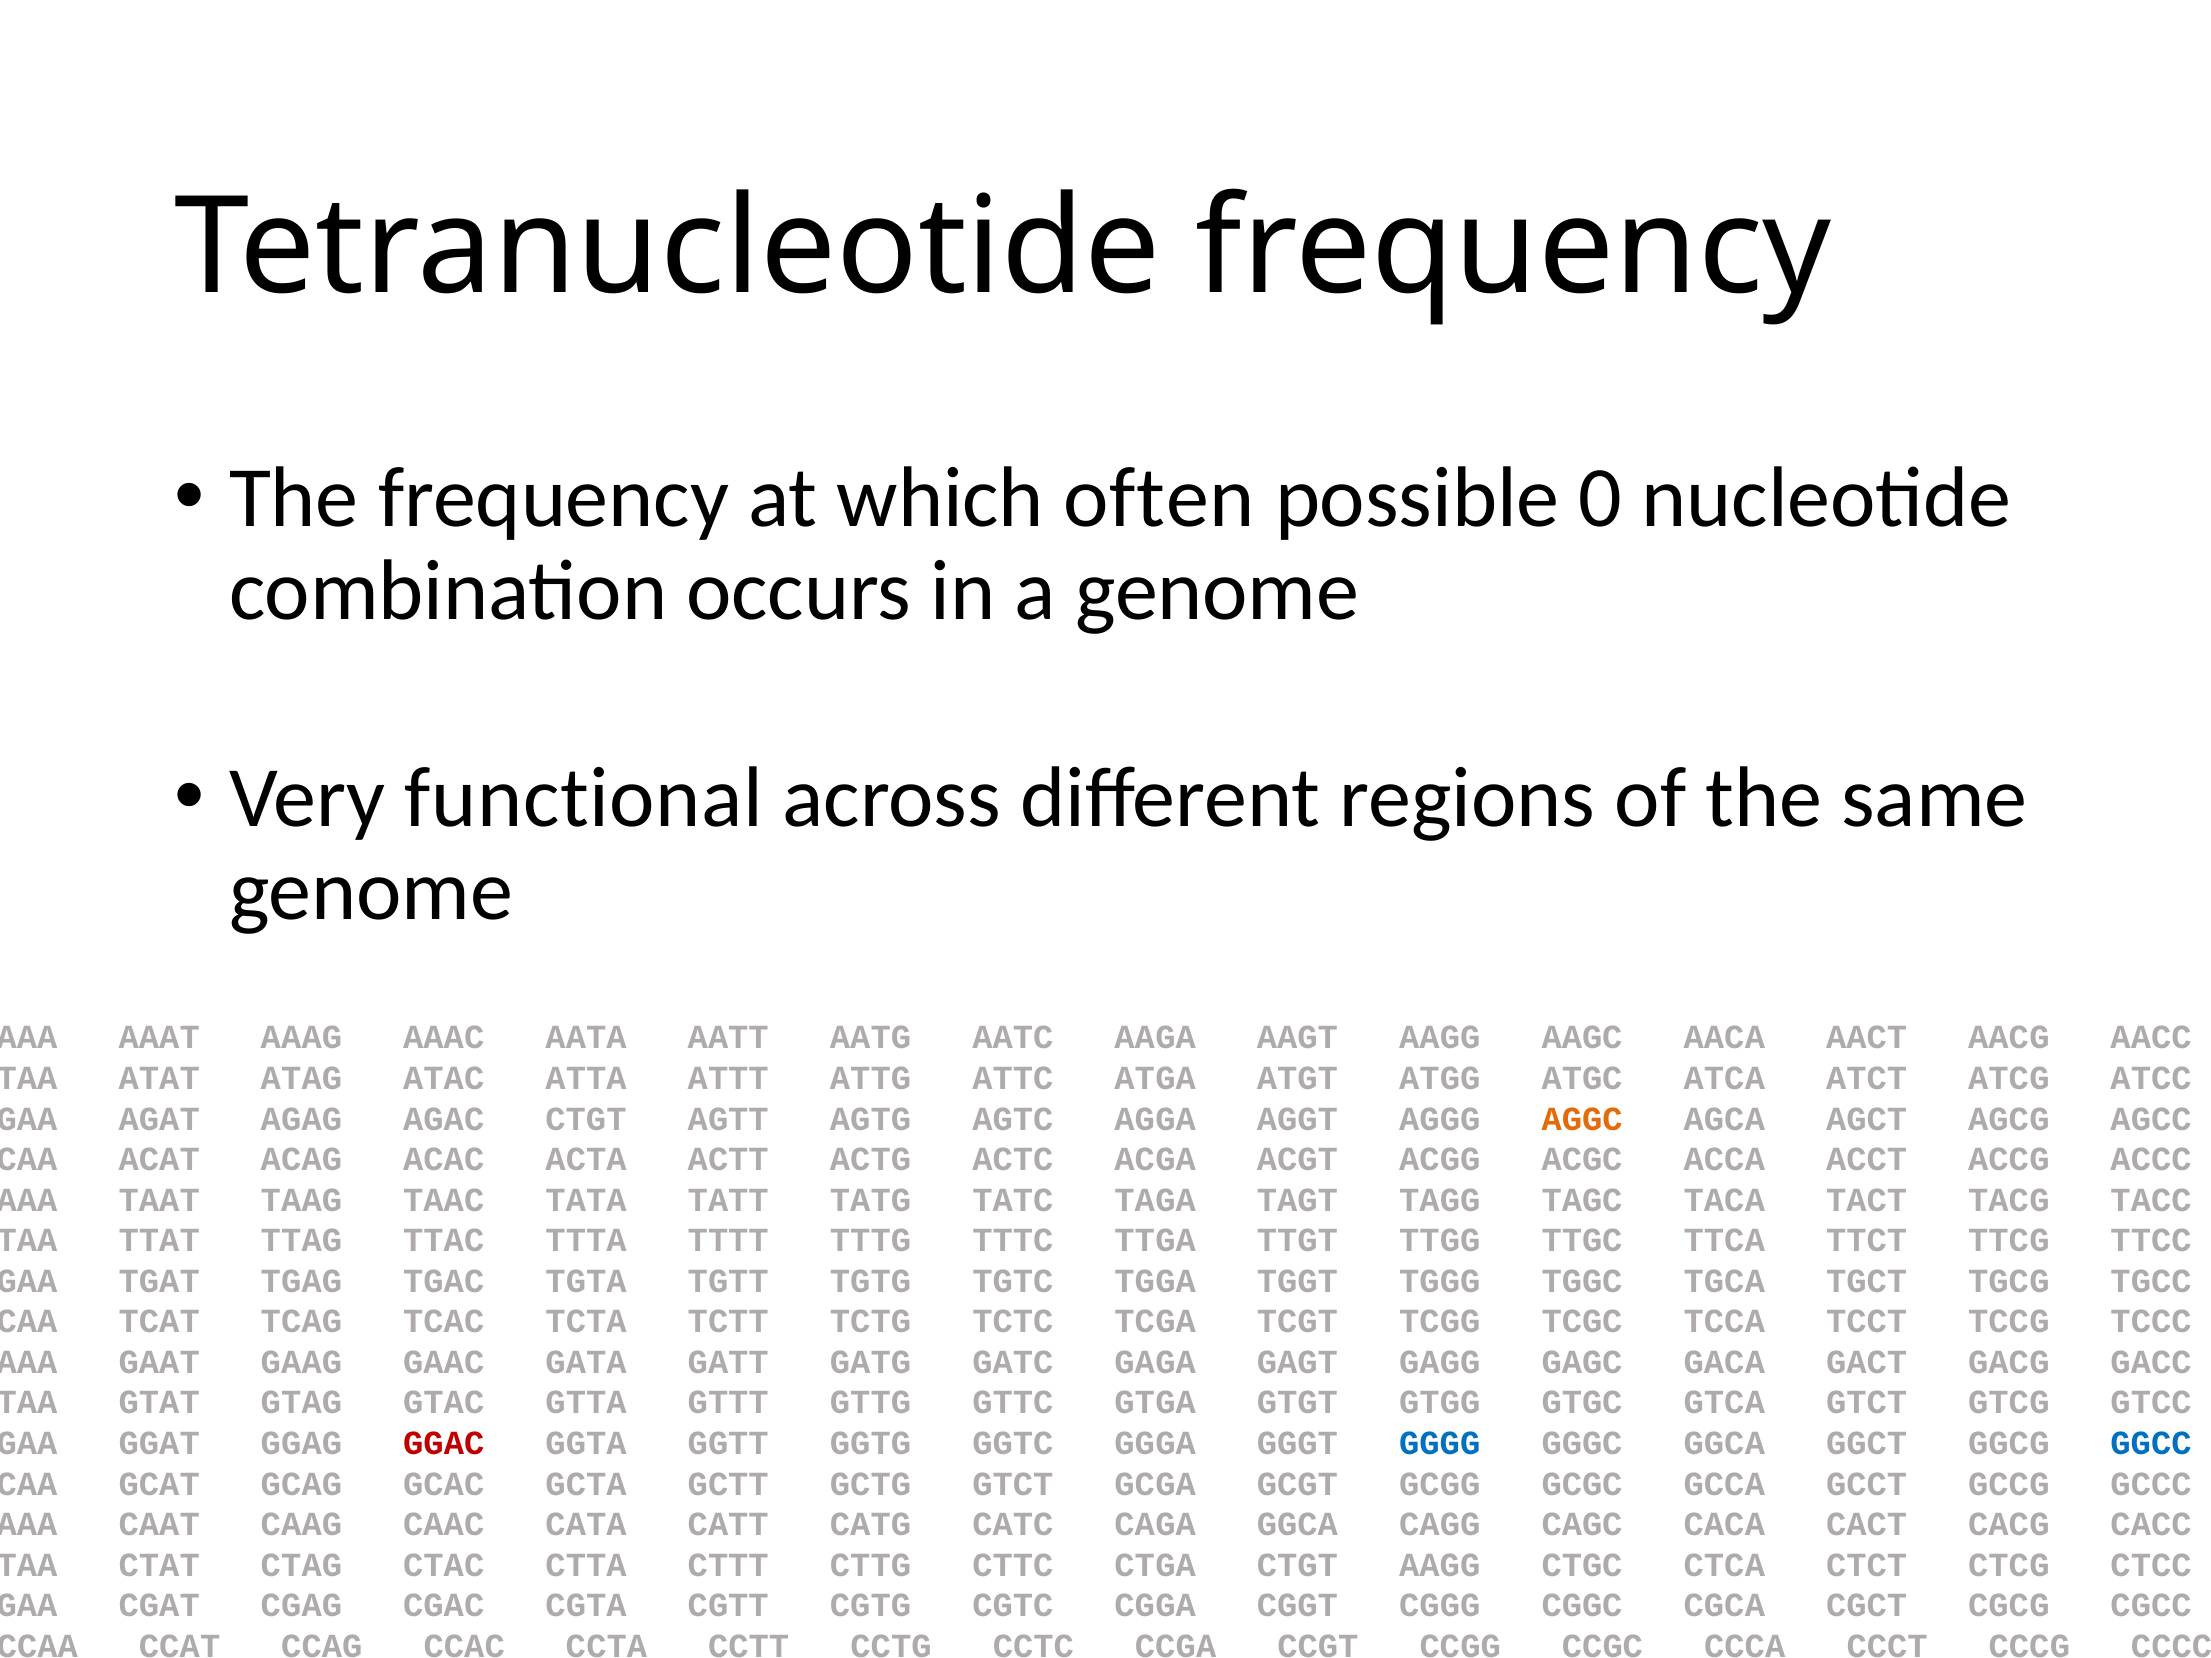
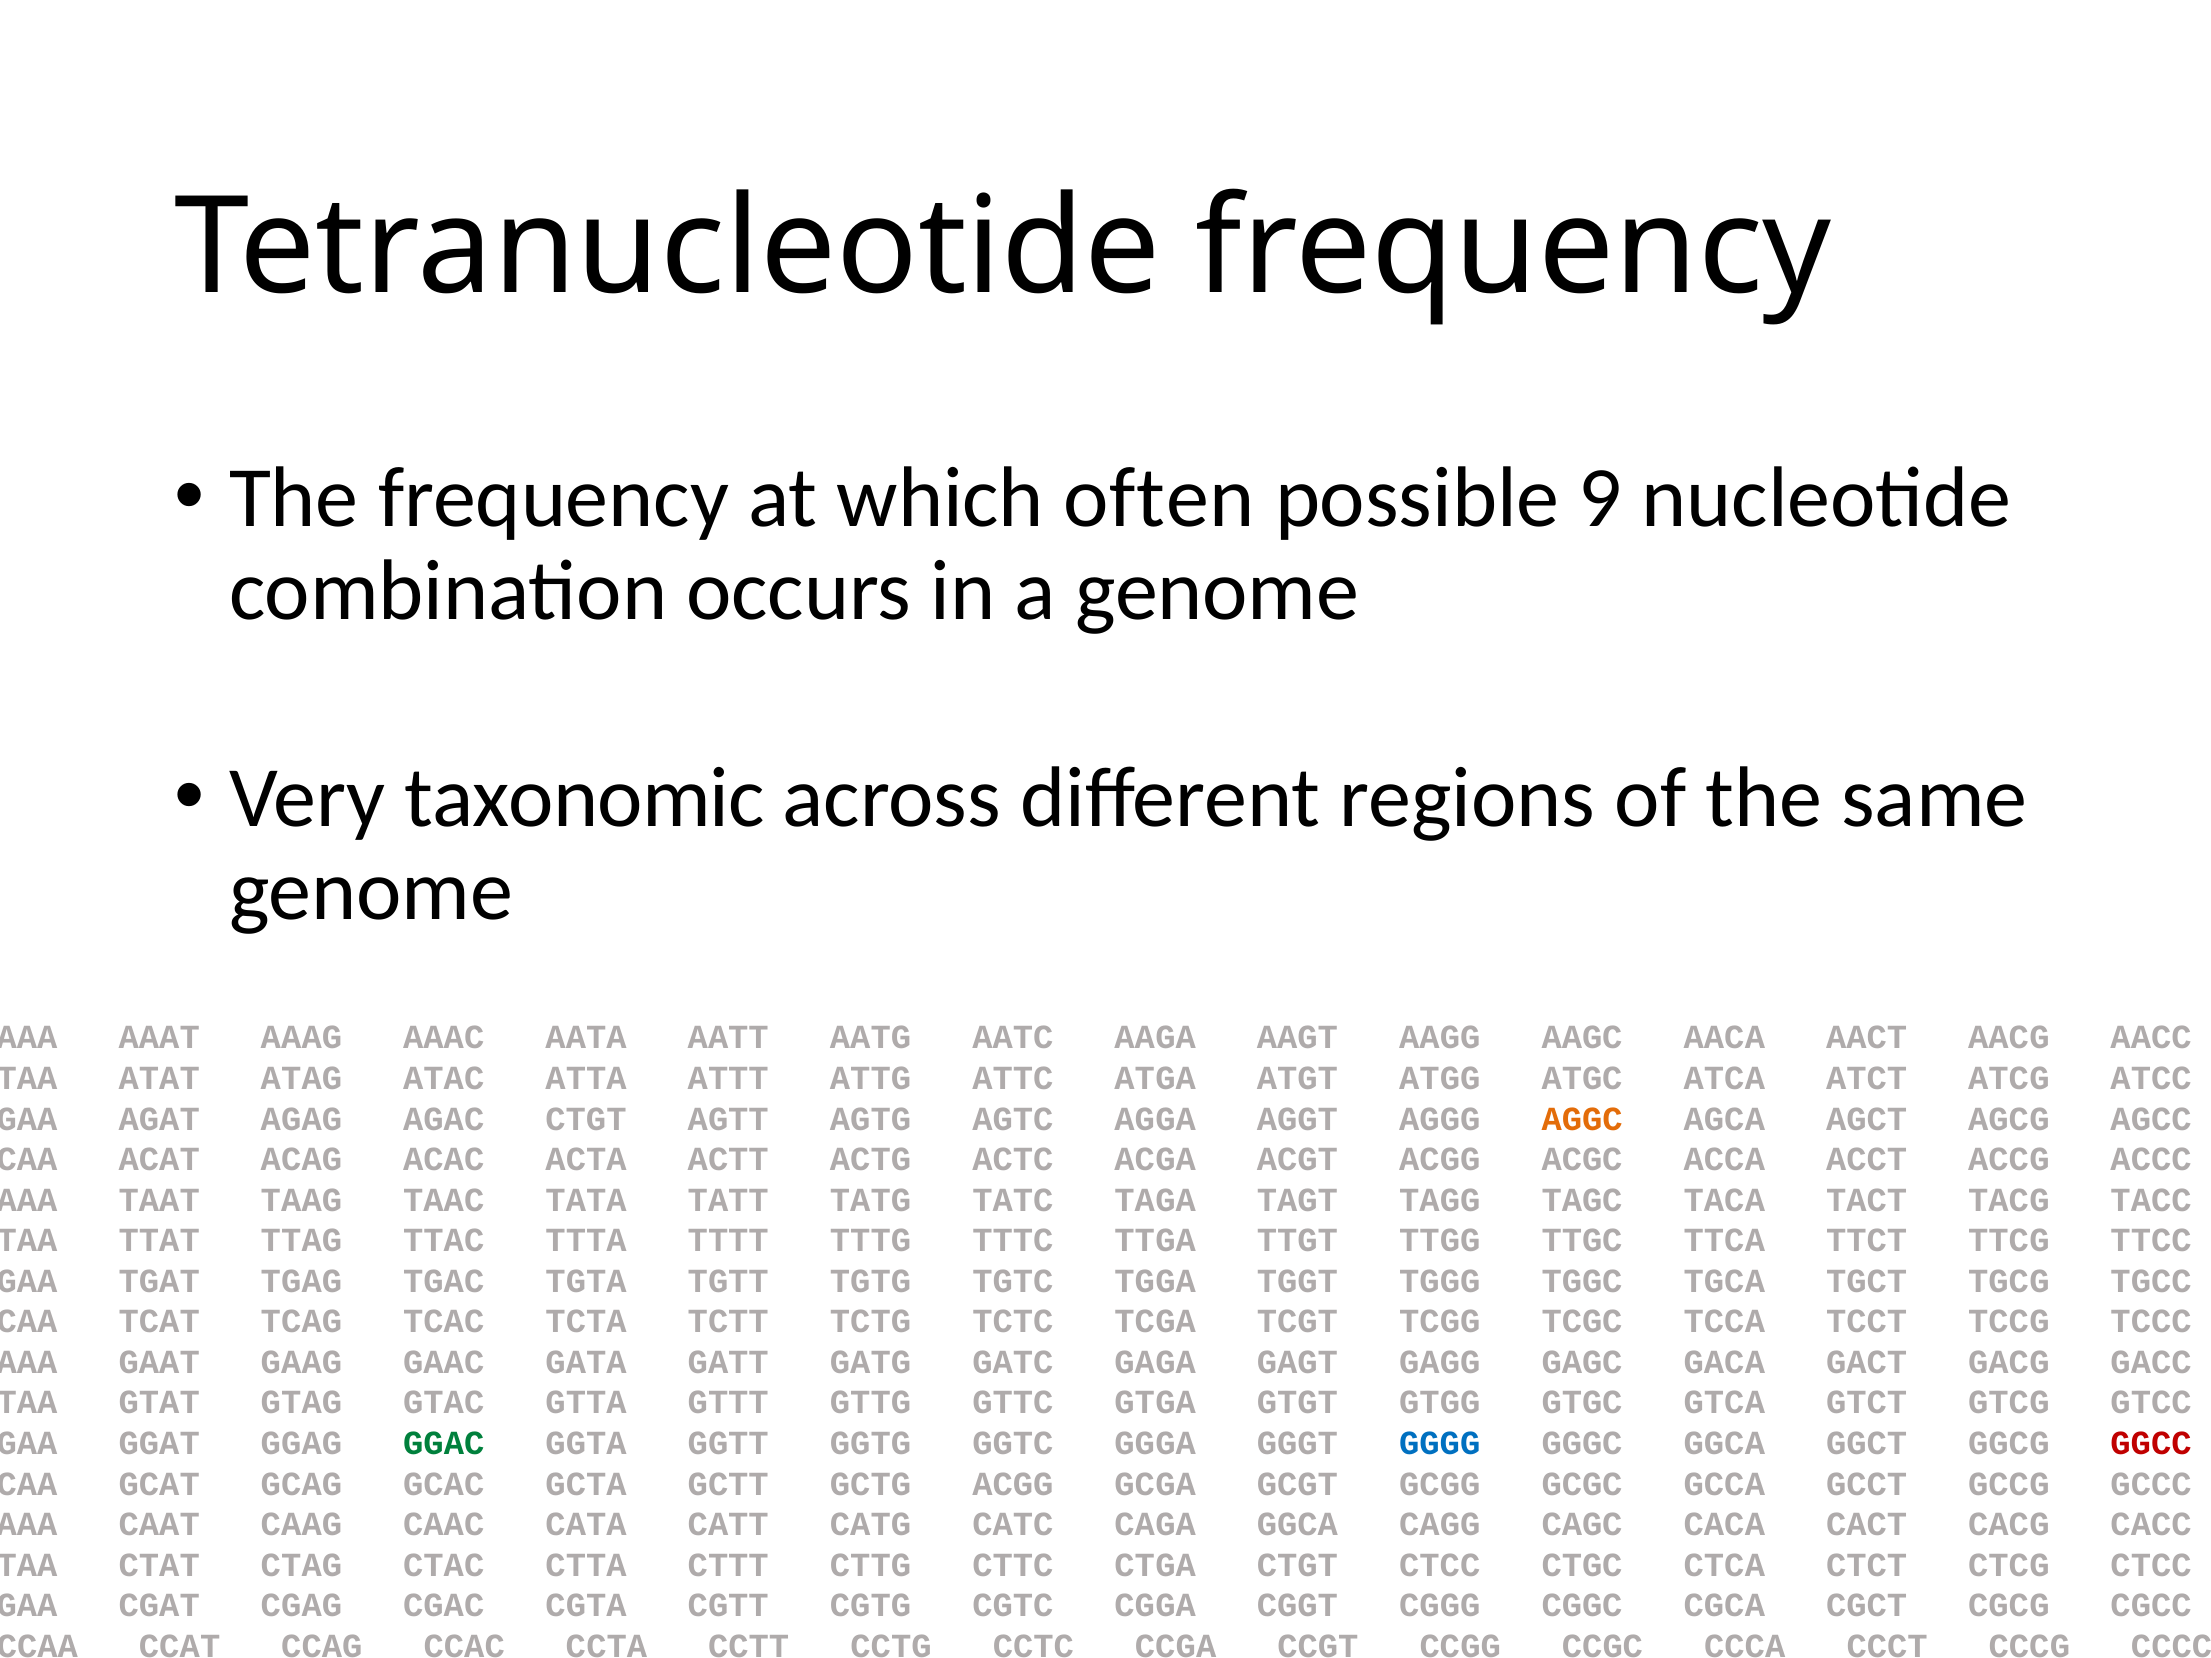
0: 0 -> 9
functional: functional -> taxonomic
GGAC colour: red -> green
GGCC colour: blue -> red
GCTG GTCT: GTCT -> ACGG
CTGT AAGG: AAGG -> CTCC
